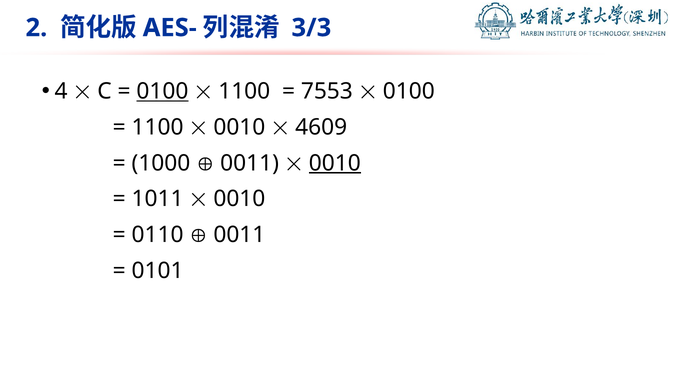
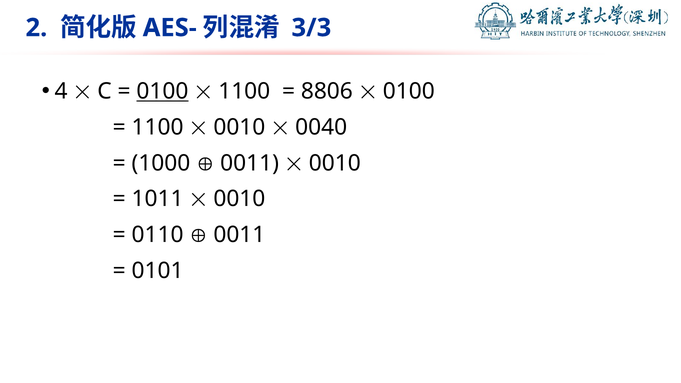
7553: 7553 -> 8806
4609: 4609 -> 0040
0010 at (335, 163) underline: present -> none
